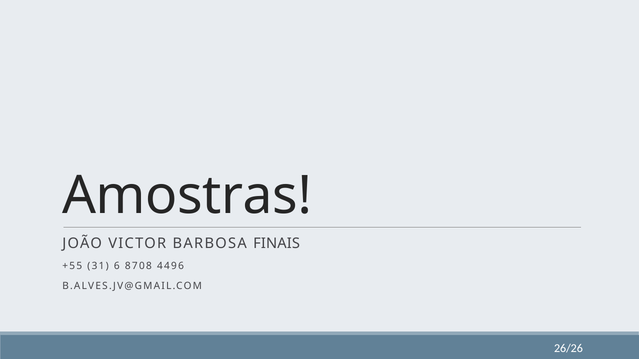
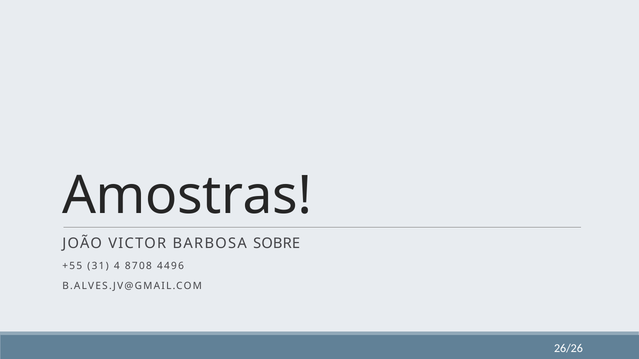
FINAIS: FINAIS -> SOBRE
6: 6 -> 4
